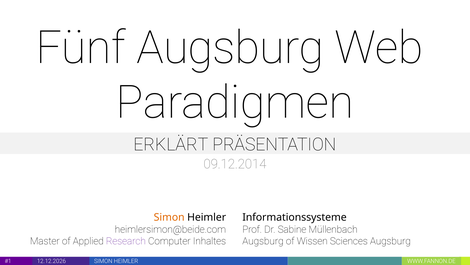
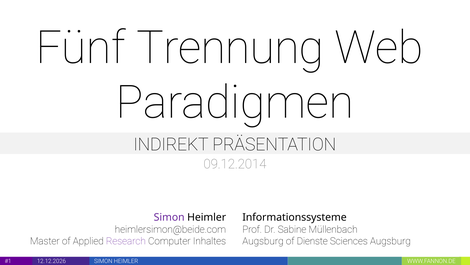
Fünf Augsburg: Augsburg -> Trennung
ERKLÄRT: ERKLÄRT -> INDIREKT
Simon at (169, 217) colour: orange -> purple
Wissen: Wissen -> Dienste
